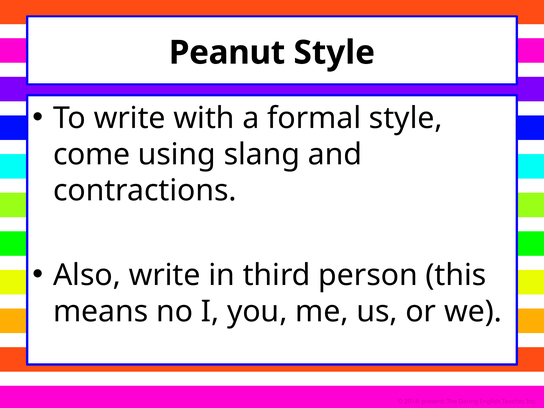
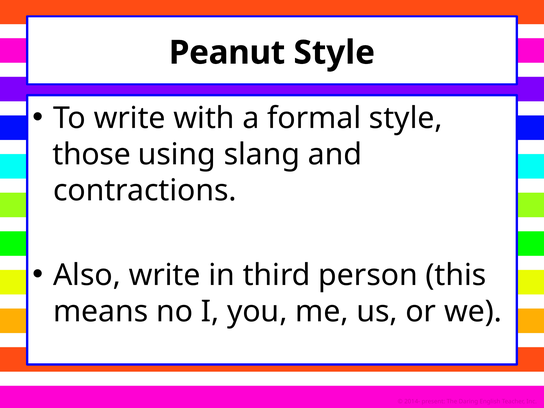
come: come -> those
